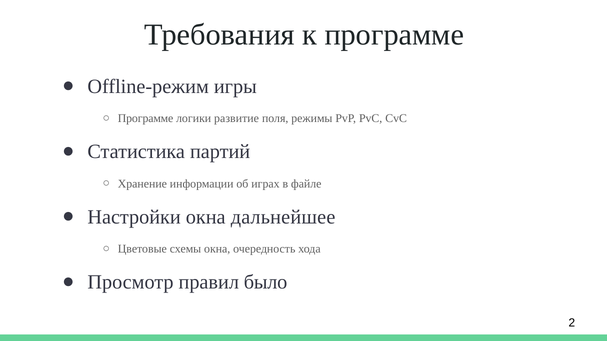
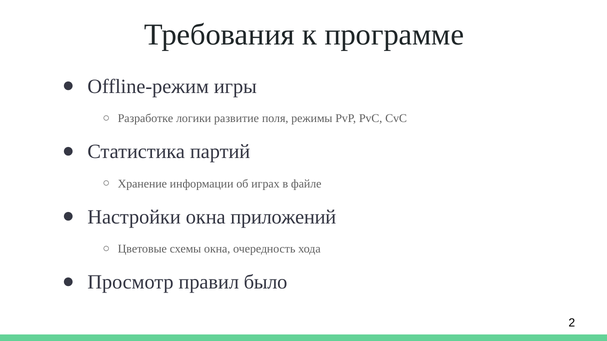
Программе at (146, 119): Программе -> Разработке
дальнейшее: дальнейшее -> приложений
